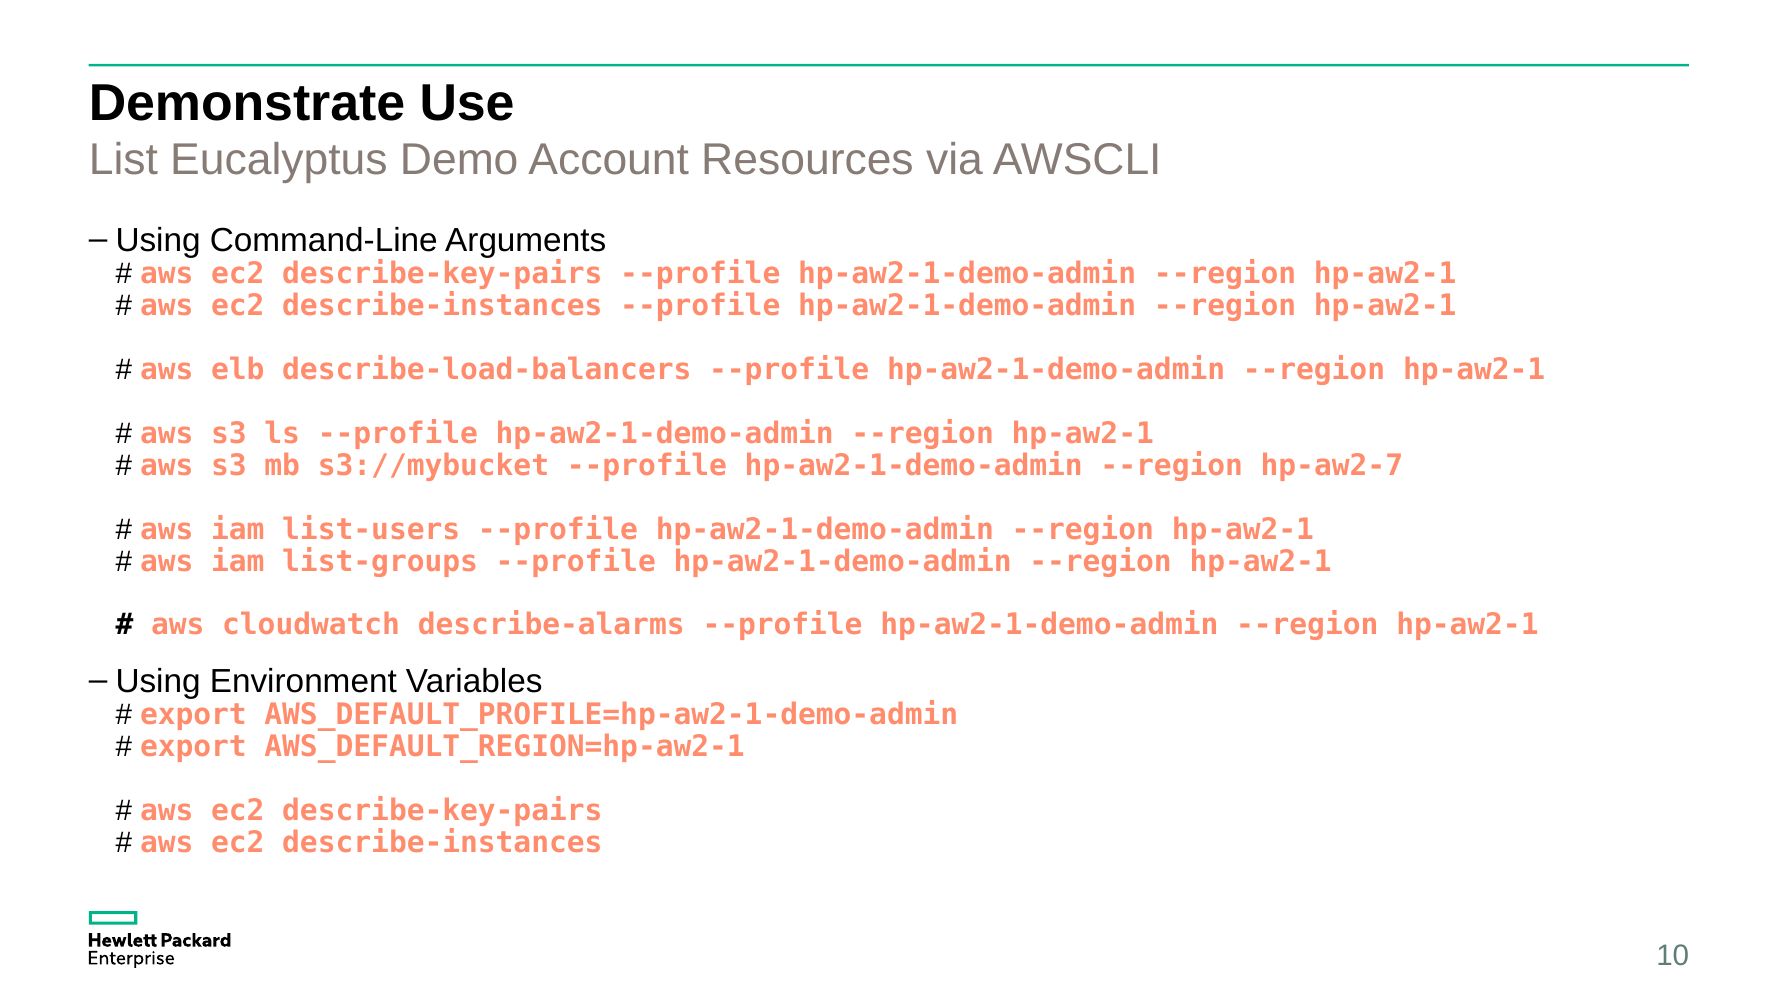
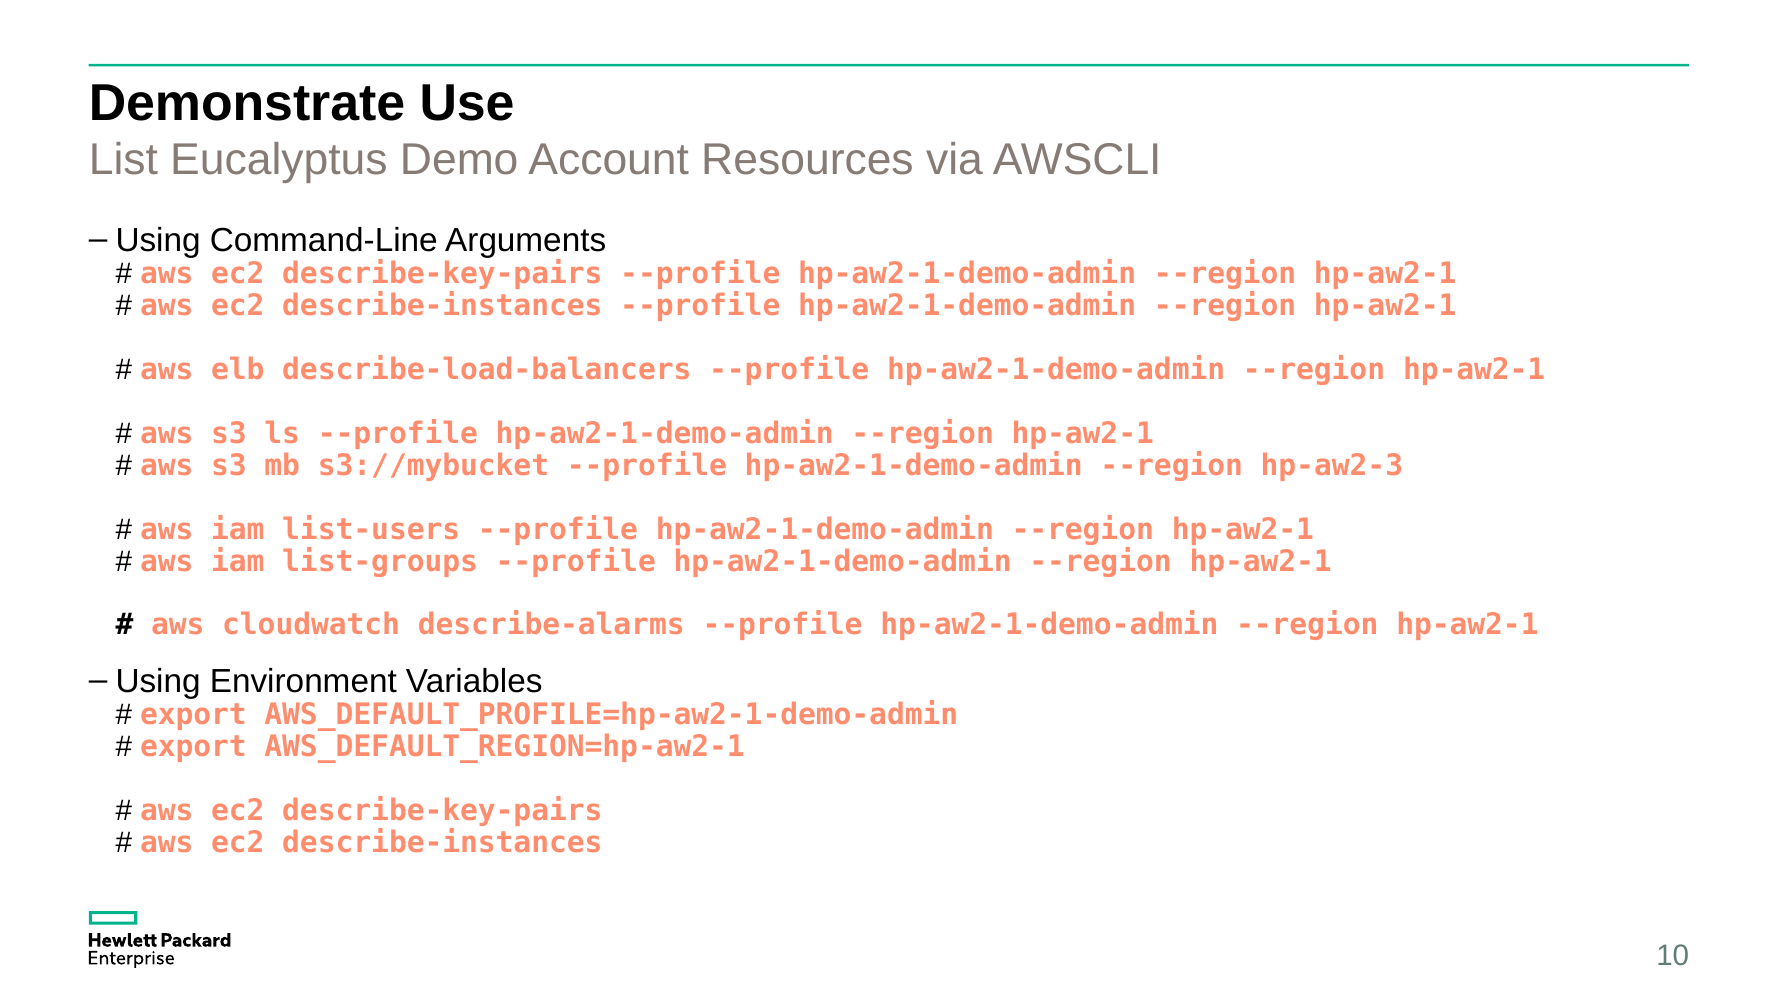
hp-aw2-7: hp-aw2-7 -> hp-aw2-3
